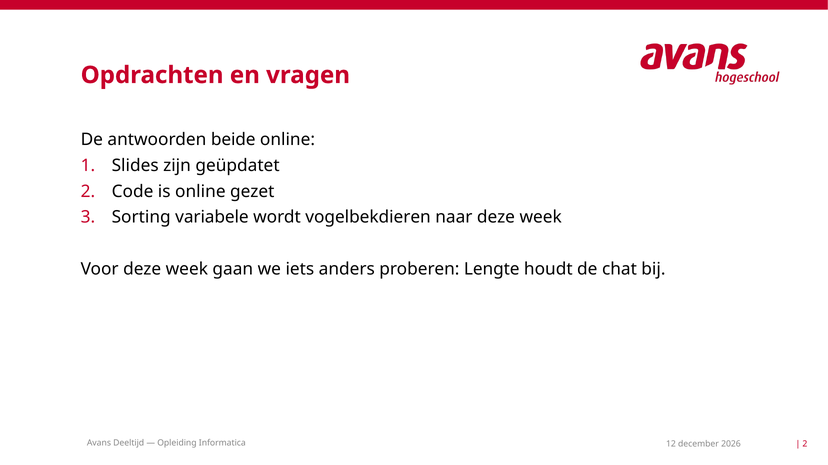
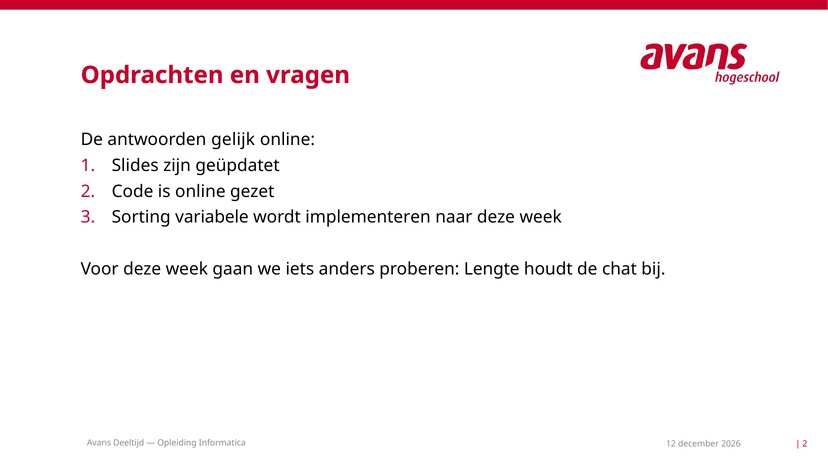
beide: beide -> gelijk
vogelbekdieren: vogelbekdieren -> implementeren
